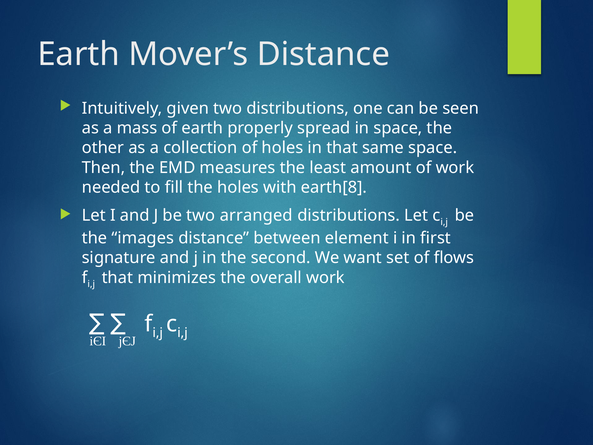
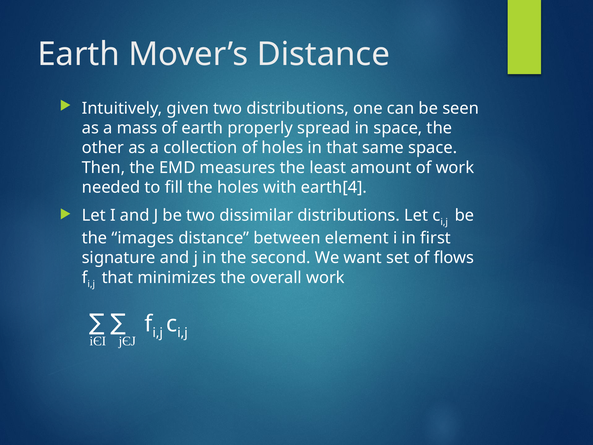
earth[8: earth[8 -> earth[4
arranged: arranged -> dissimilar
